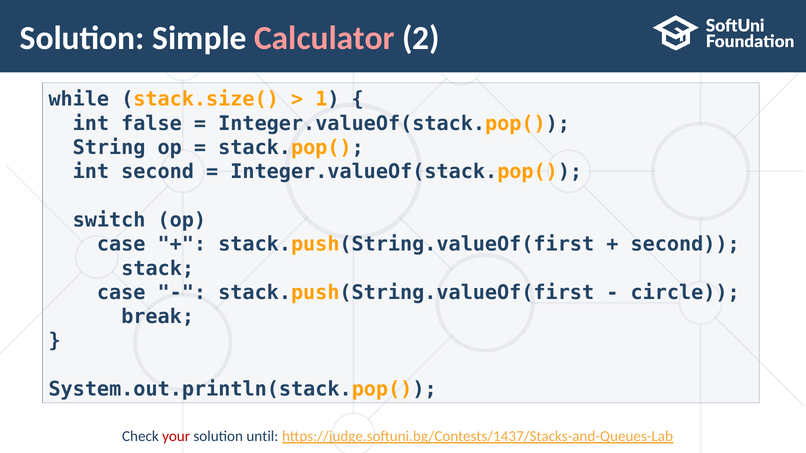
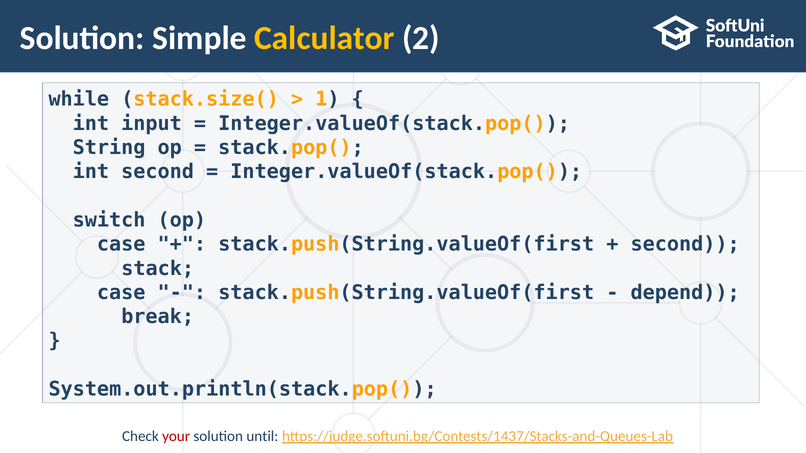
Calculator colour: pink -> yellow
false: false -> input
circle: circle -> depend
